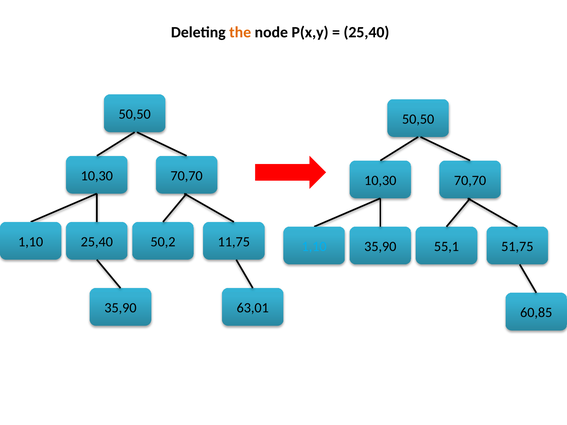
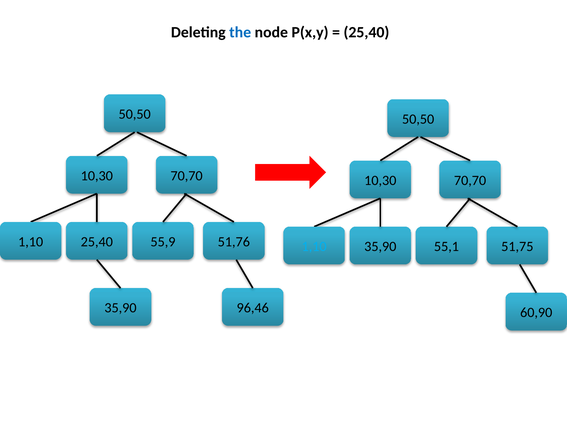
the colour: orange -> blue
50,2: 50,2 -> 55,9
11,75: 11,75 -> 51,76
63,01: 63,01 -> 96,46
60,85: 60,85 -> 60,90
